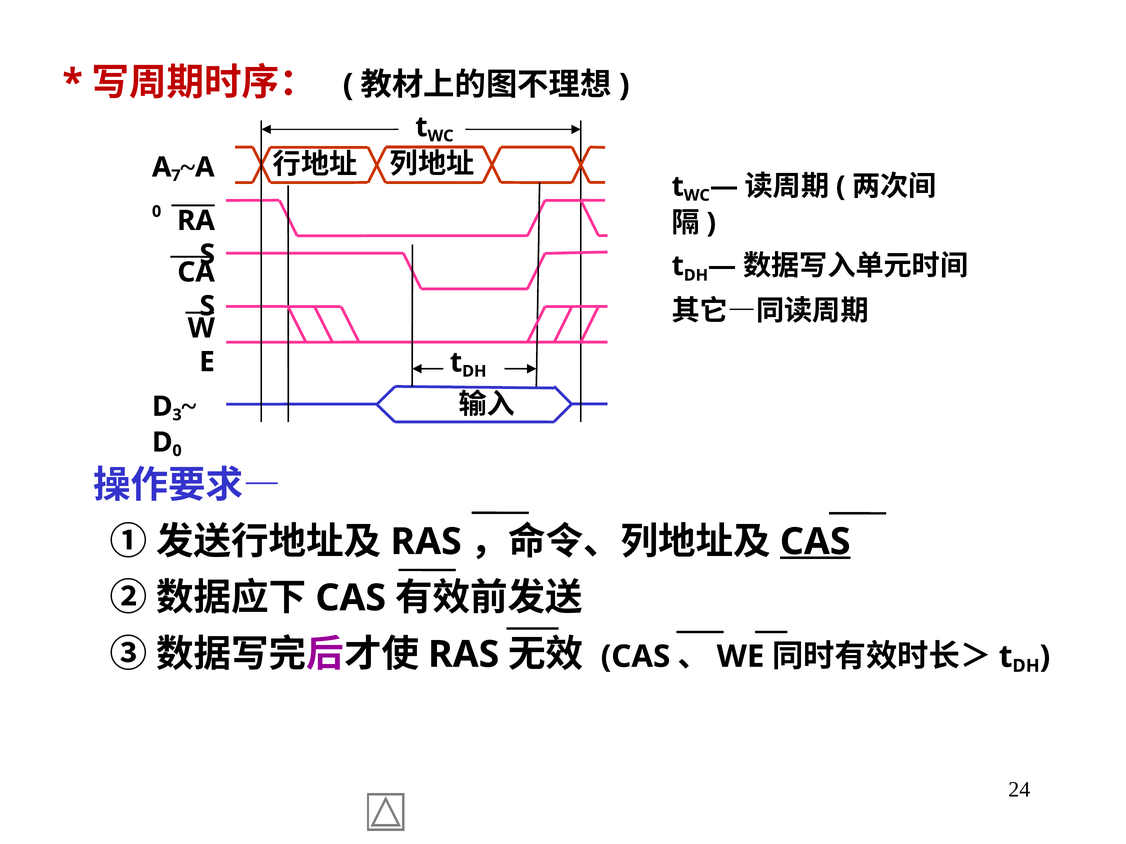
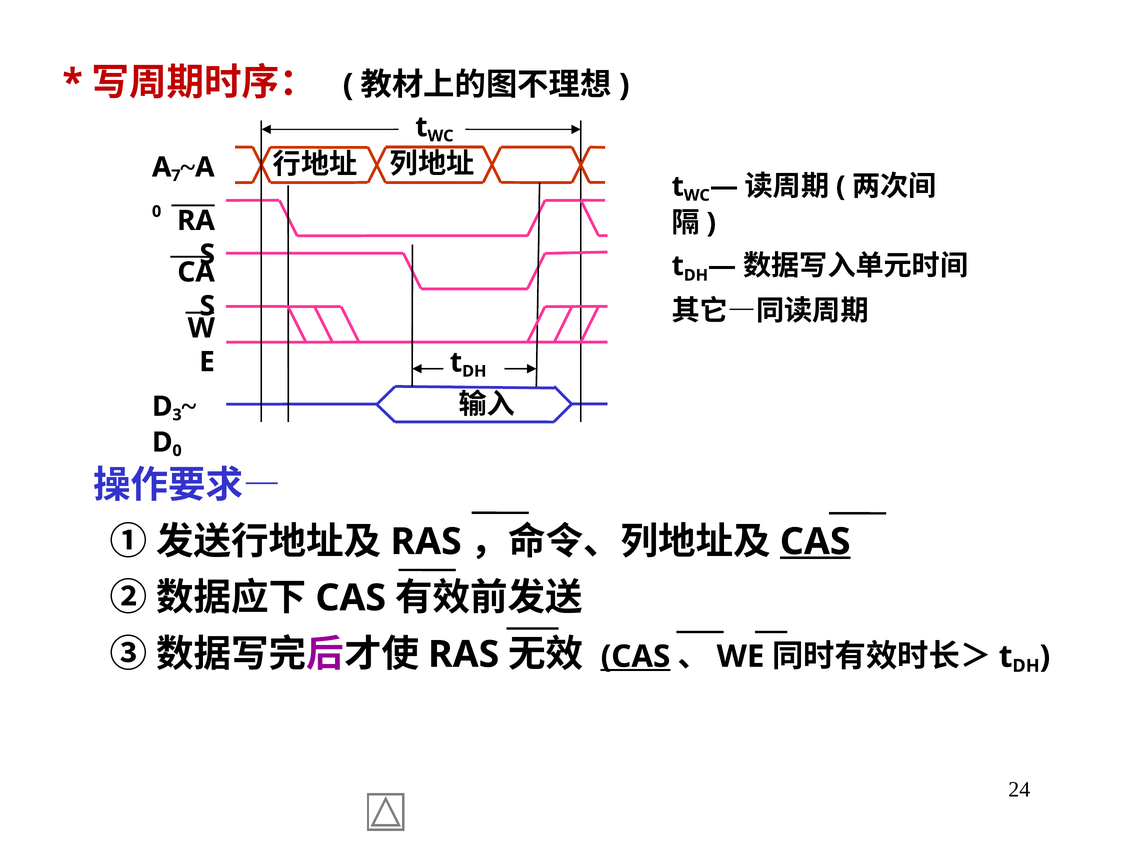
CAS at (635, 657) underline: none -> present
